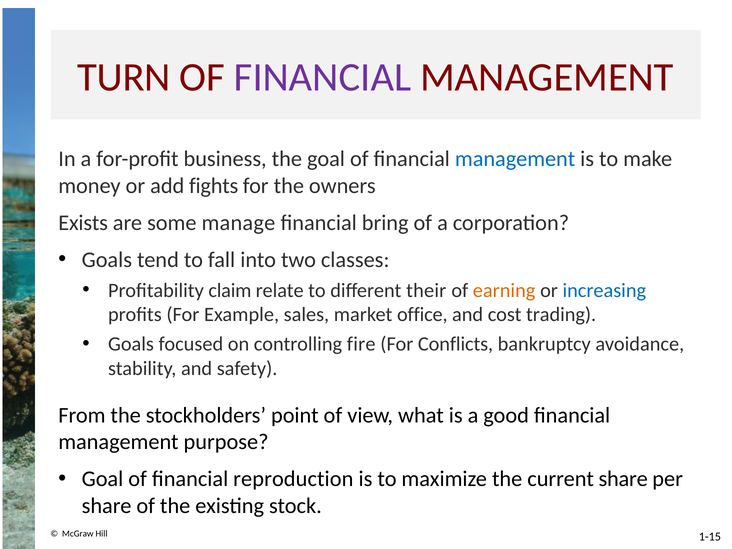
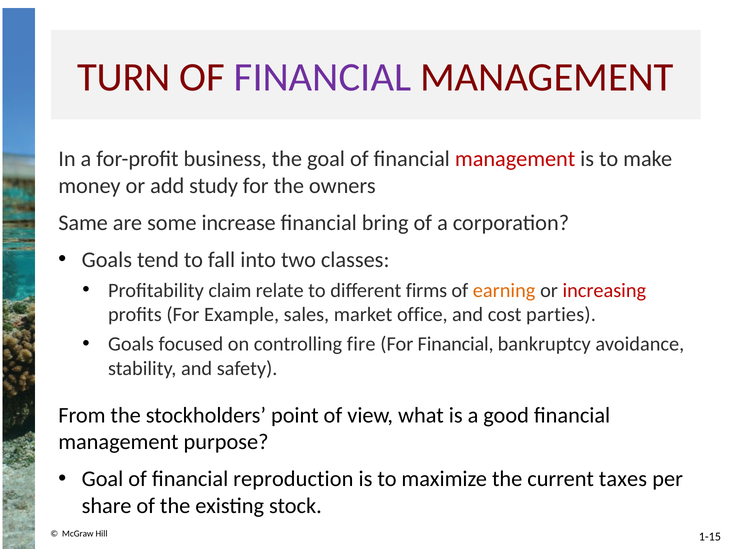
management at (515, 159) colour: blue -> red
fights: fights -> study
Exists: Exists -> Same
manage: manage -> increase
their: their -> firms
increasing colour: blue -> red
trading: trading -> parties
For Conflicts: Conflicts -> Financial
current share: share -> taxes
